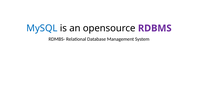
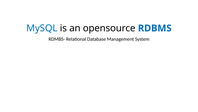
RDBMS colour: purple -> blue
